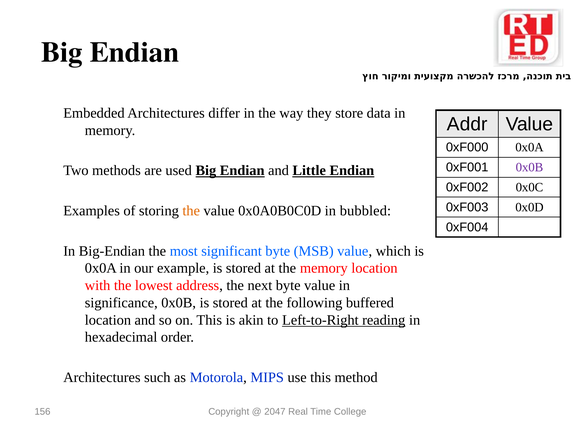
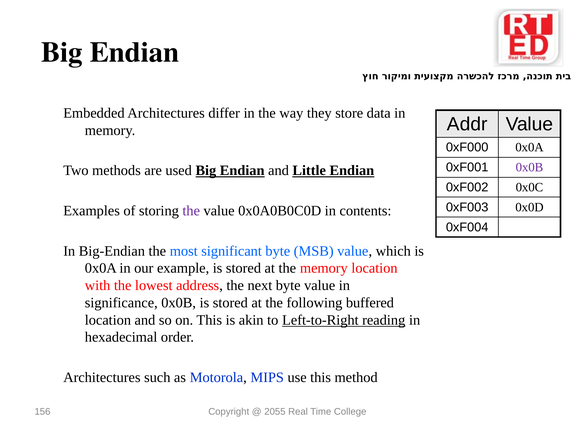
the at (191, 211) colour: orange -> purple
bubbled: bubbled -> contents
2047: 2047 -> 2055
